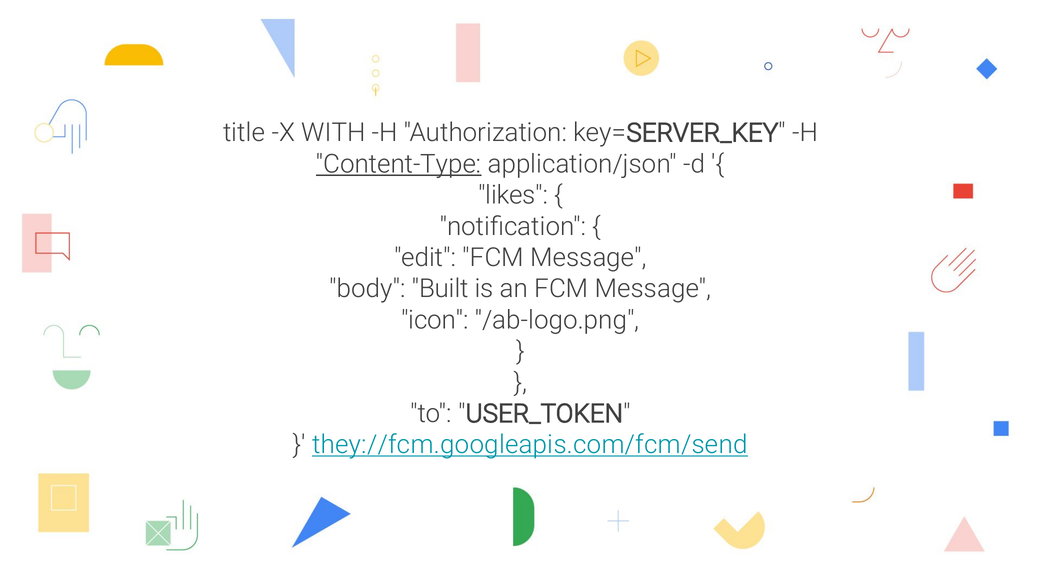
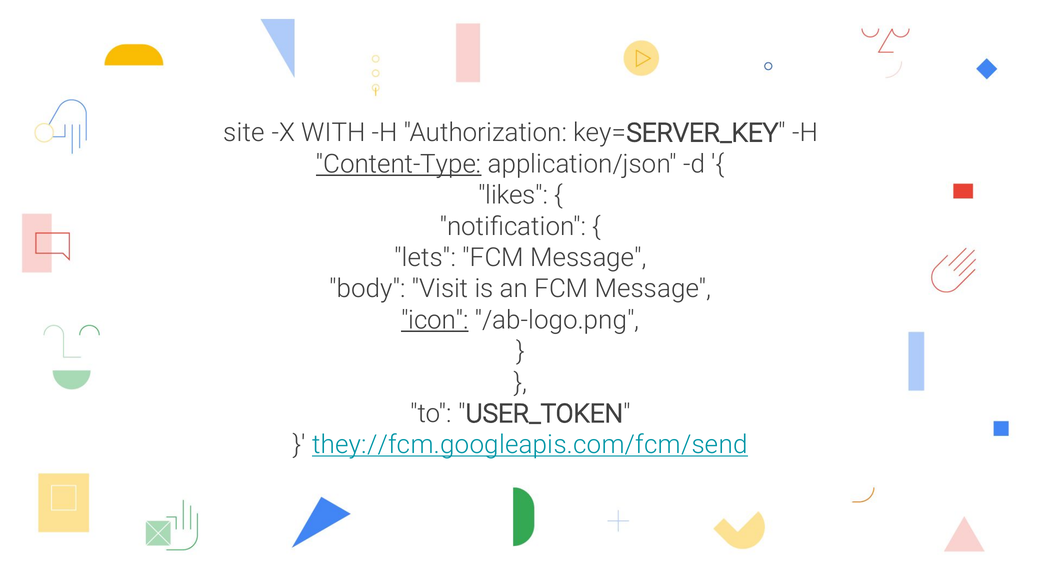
title: title -> site
edit: edit -> lets
Built: Built -> Visit
icon underline: none -> present
